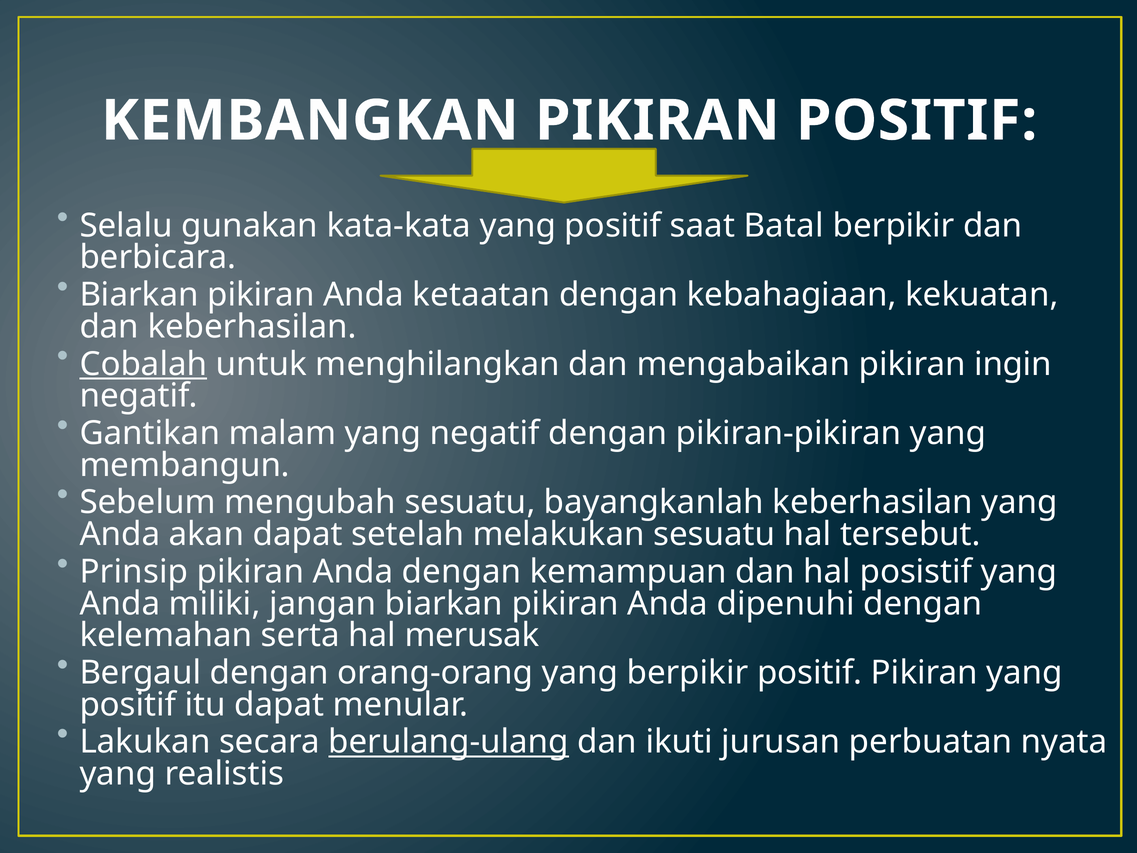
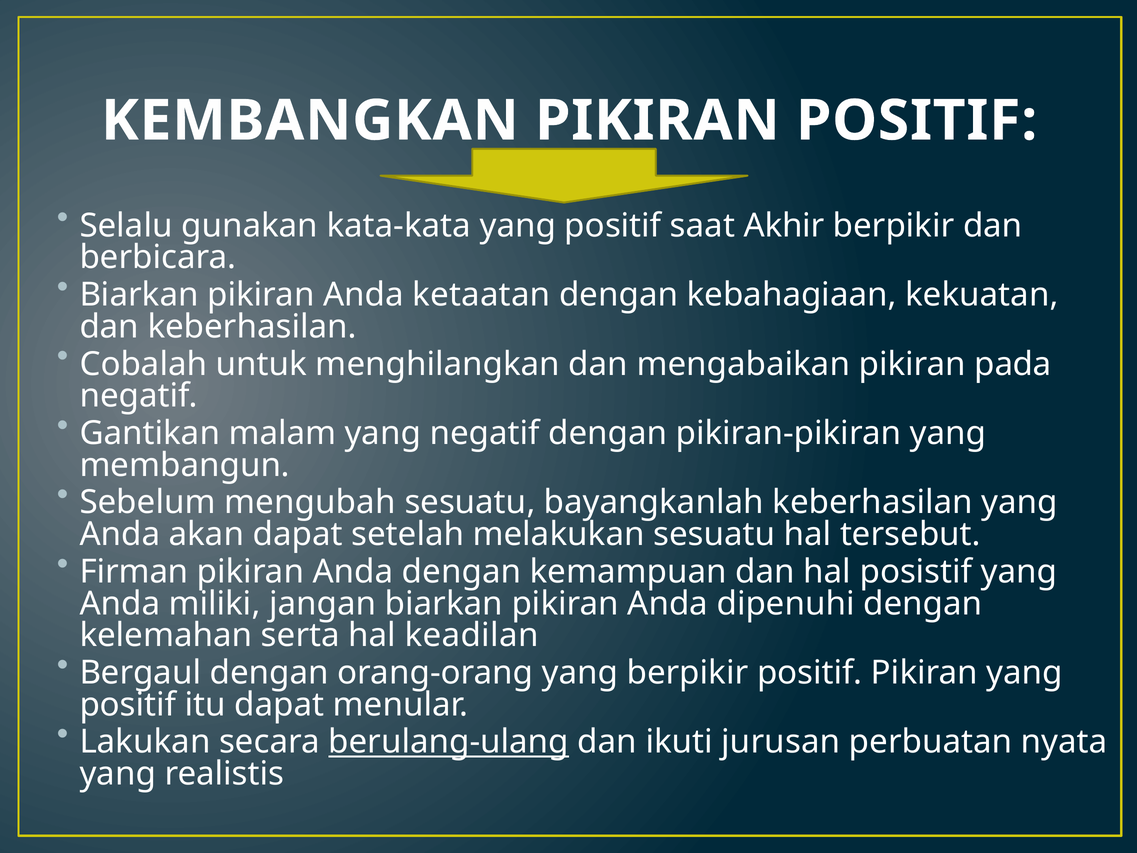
Batal: Batal -> Akhir
Cobalah underline: present -> none
ingin: ingin -> pada
Prinsip: Prinsip -> Firman
merusak: merusak -> keadilan
